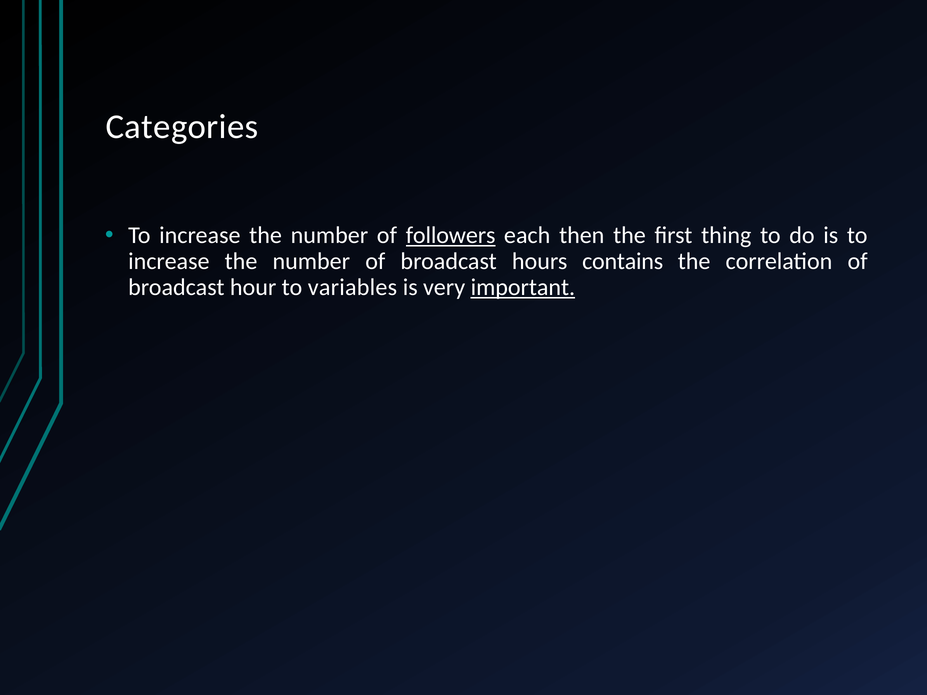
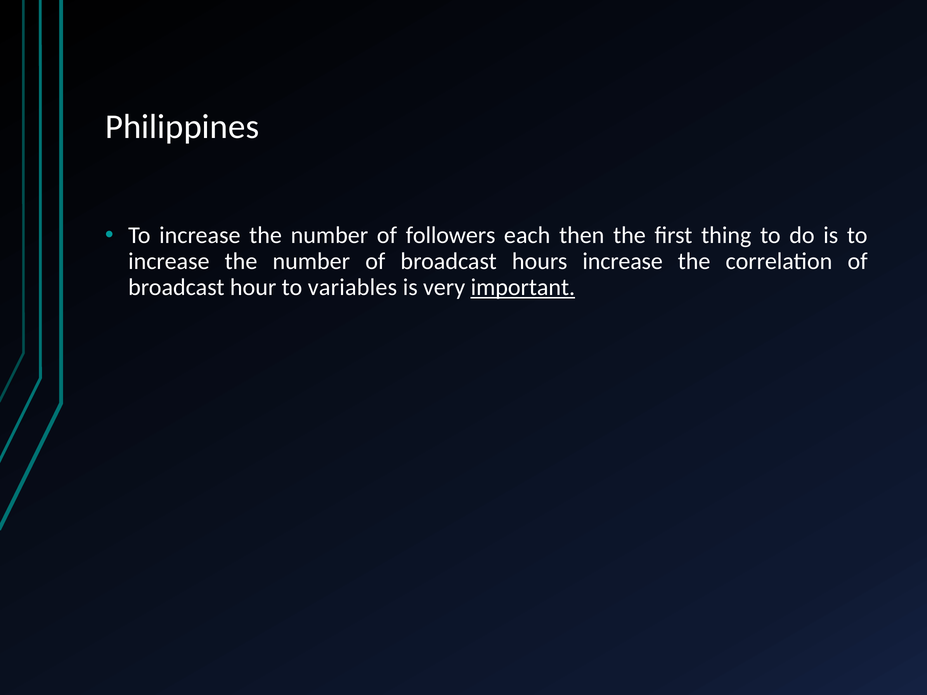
Categories: Categories -> Philippines
followers underline: present -> none
hours contains: contains -> increase
